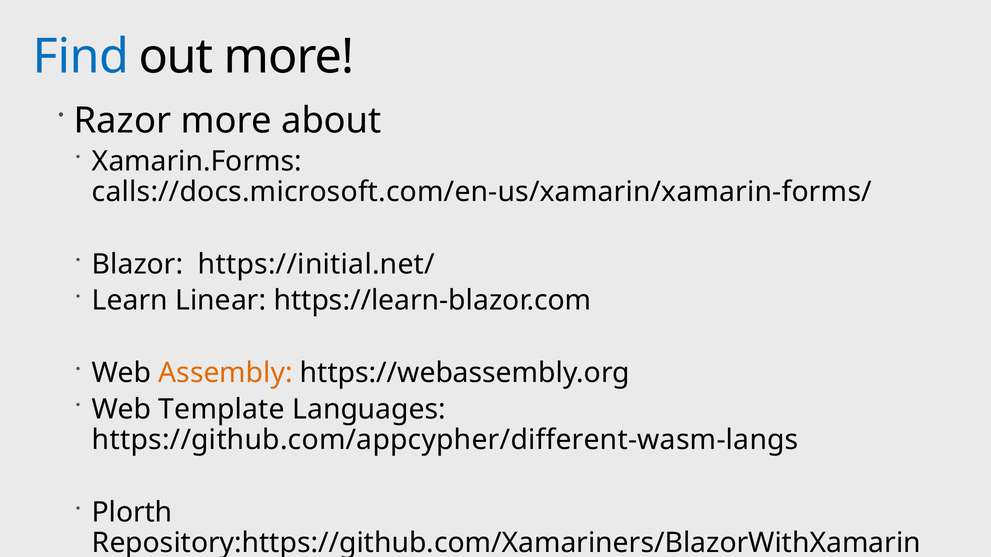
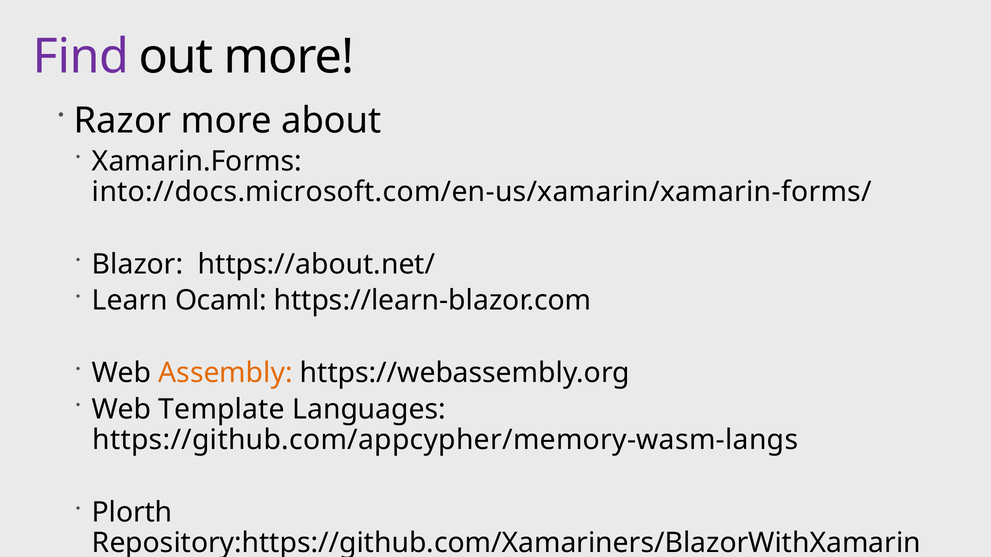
Find colour: blue -> purple
calls://docs.microsoft.com/en-us/xamarin/xamarin-forms/: calls://docs.microsoft.com/en-us/xamarin/xamarin-forms/ -> into://docs.microsoft.com/en-us/xamarin/xamarin-forms/
https://initial.net/: https://initial.net/ -> https://about.net/
Linear: Linear -> Ocaml
https://github.com/appcypher/different-wasm-langs: https://github.com/appcypher/different-wasm-langs -> https://github.com/appcypher/memory-wasm-langs
